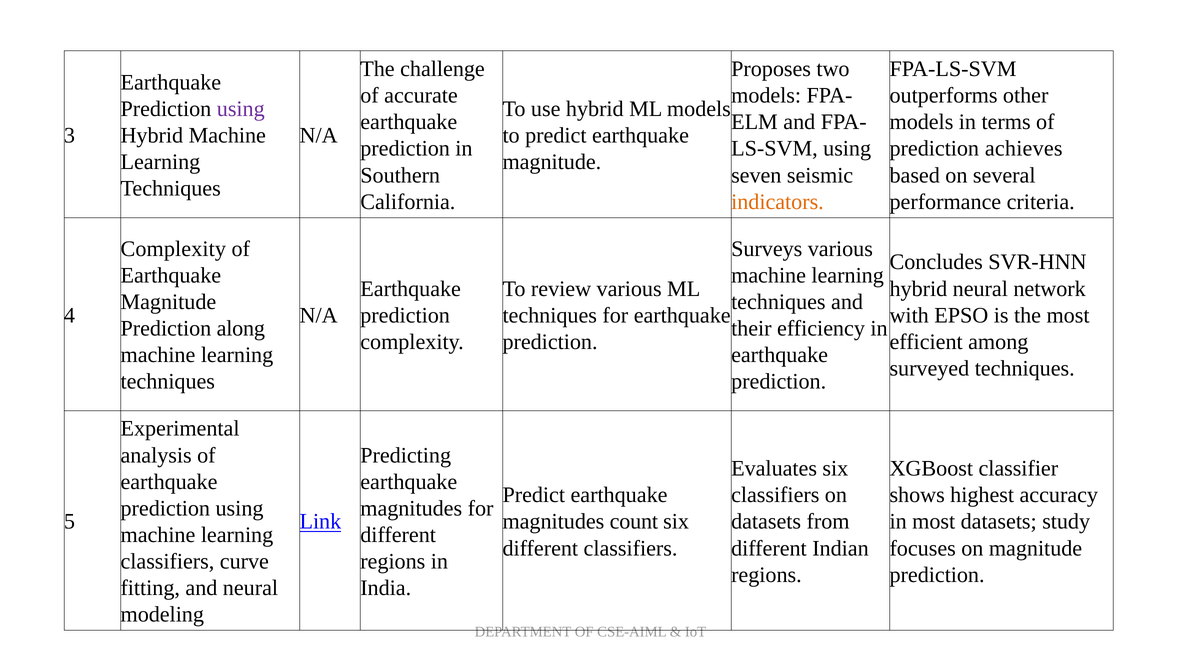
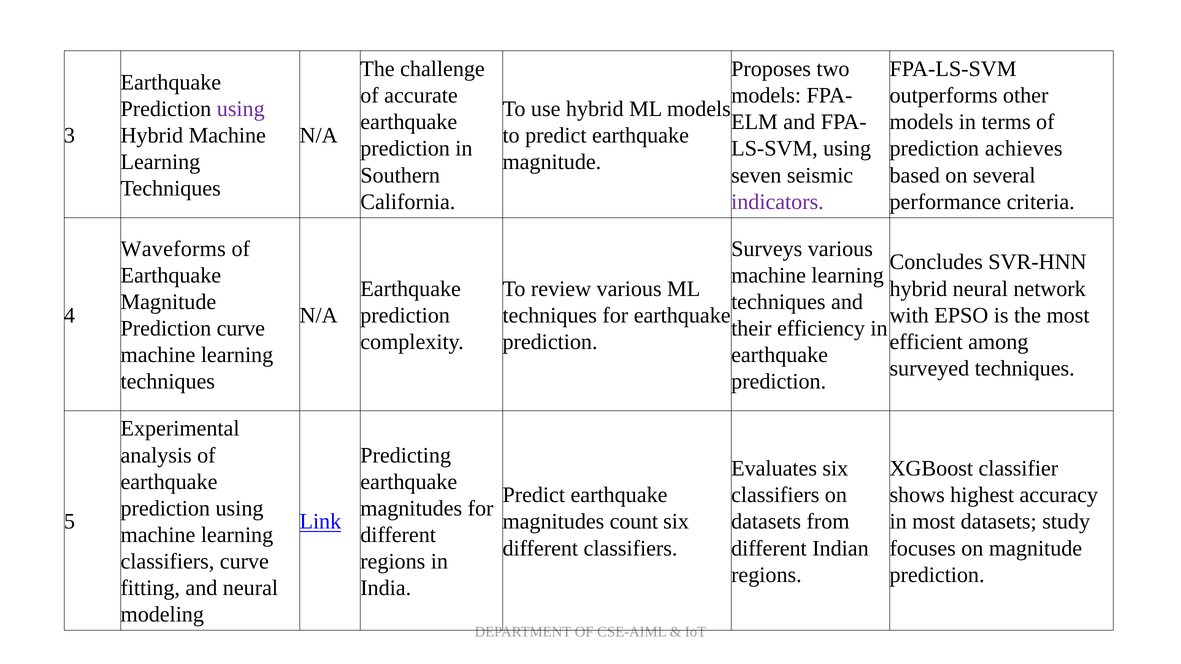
indicators colour: orange -> purple
Complexity at (173, 249): Complexity -> Waveforms
Prediction along: along -> curve
